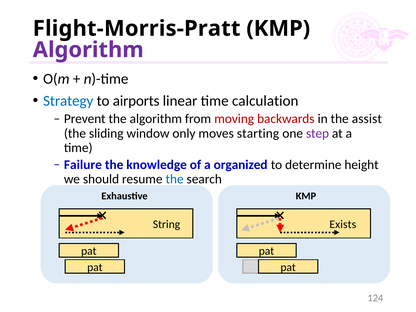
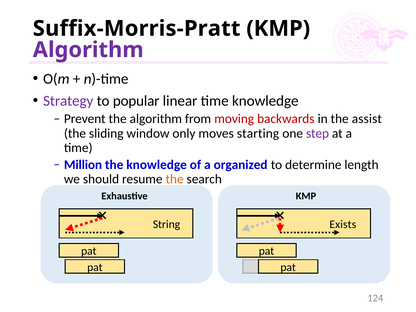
Flight-Morris-Pratt: Flight-Morris-Pratt -> Suffix-Morris-Pratt
Strategy colour: blue -> purple
airports: airports -> popular
time calculation: calculation -> knowledge
Failure: Failure -> Million
height: height -> length
the at (175, 179) colour: blue -> orange
